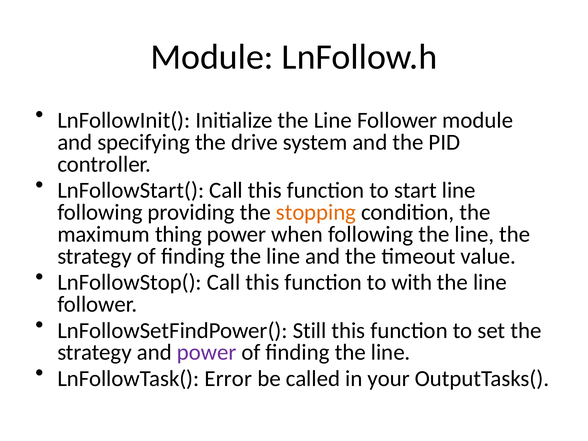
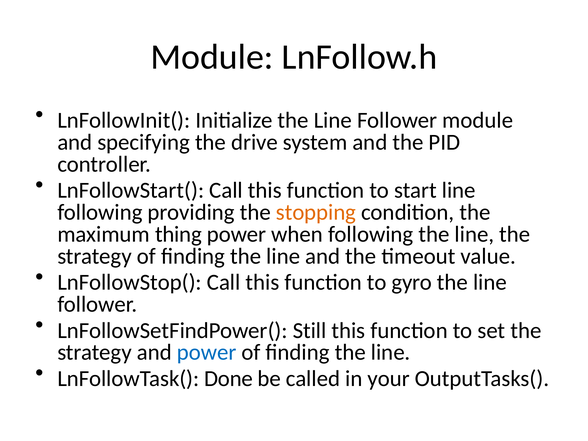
with: with -> gyro
power at (207, 352) colour: purple -> blue
Error: Error -> Done
